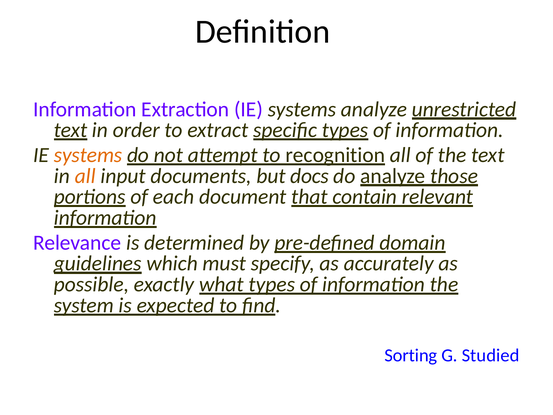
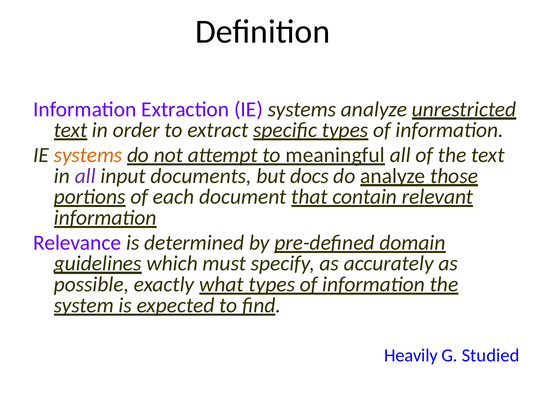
recognition: recognition -> meaningful
all at (85, 176) colour: orange -> purple
Sorting: Sorting -> Heavily
